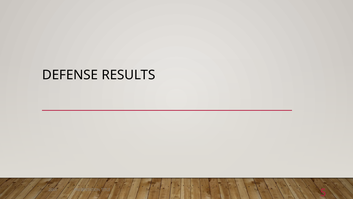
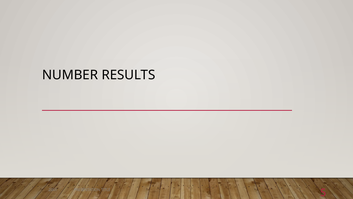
DEFENSE: DEFENSE -> NUMBER
